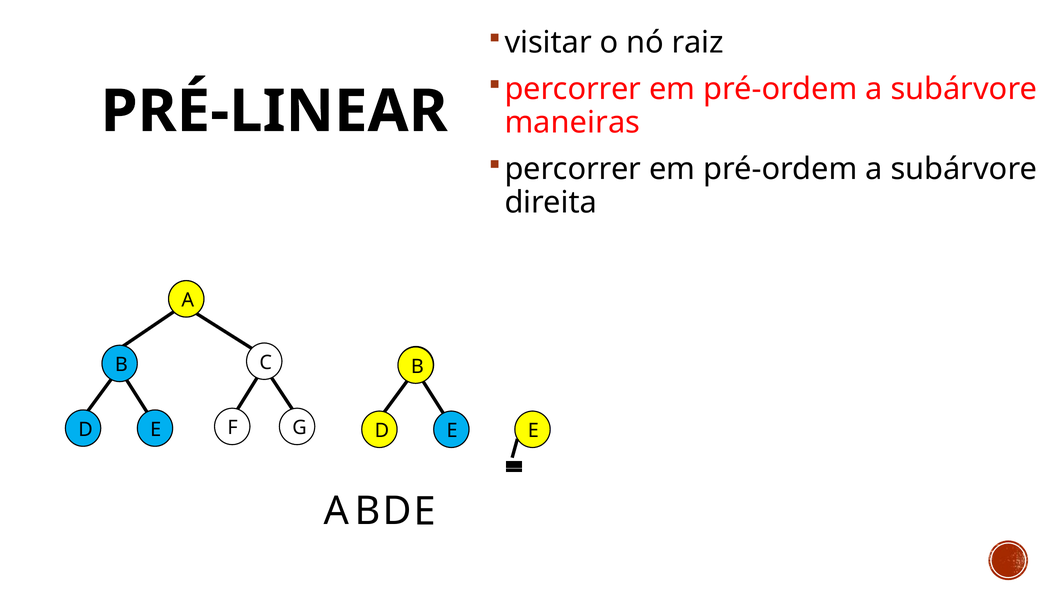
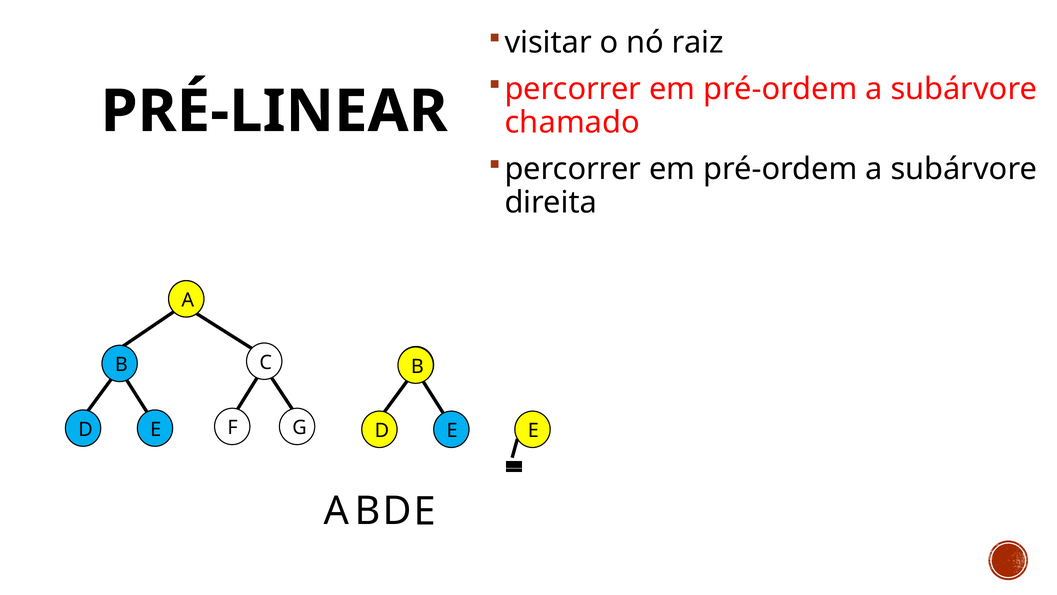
maneiras: maneiras -> chamado
